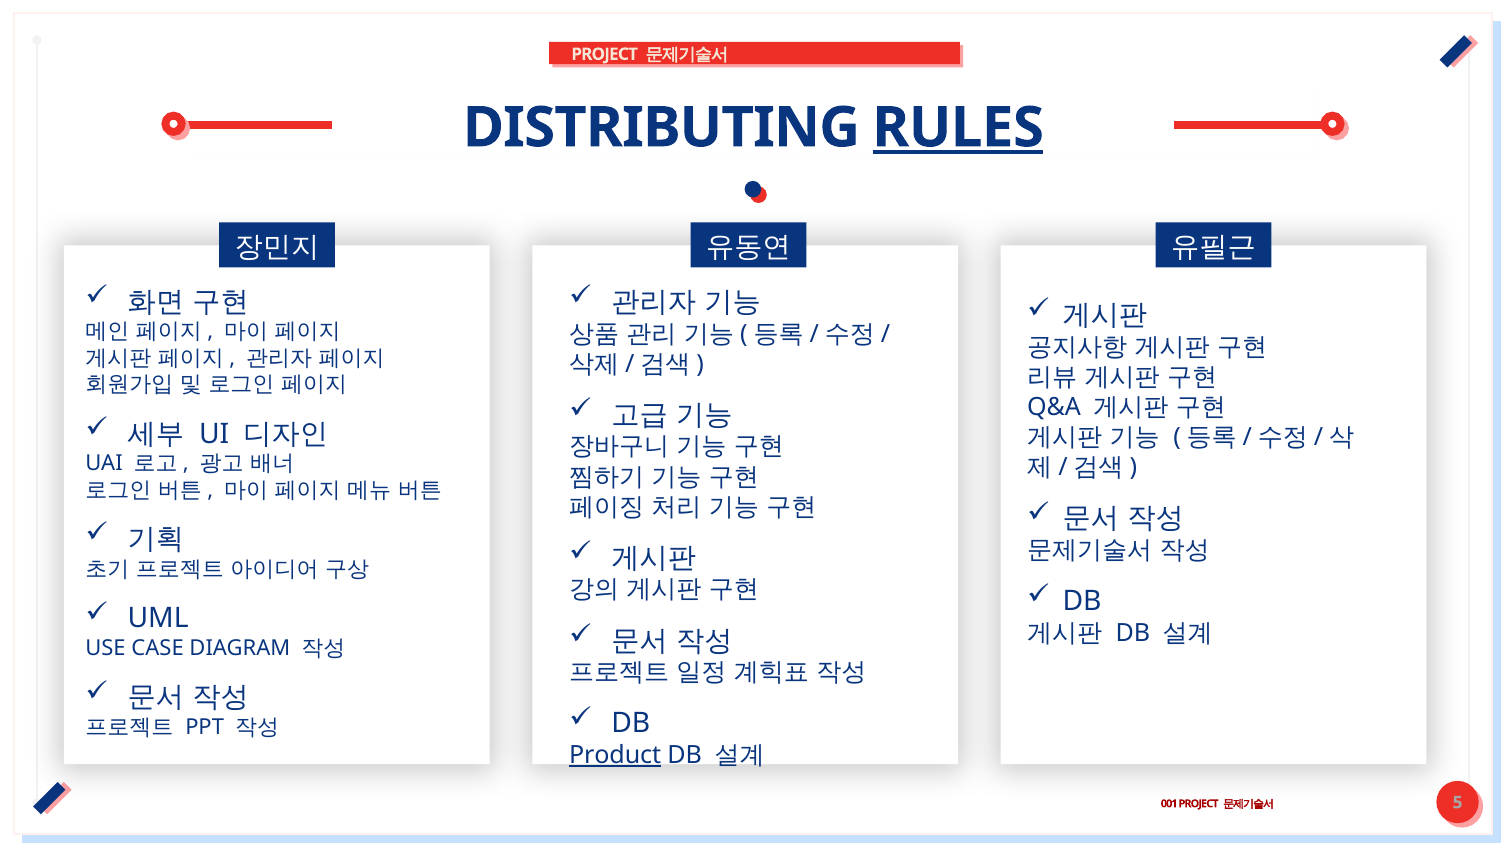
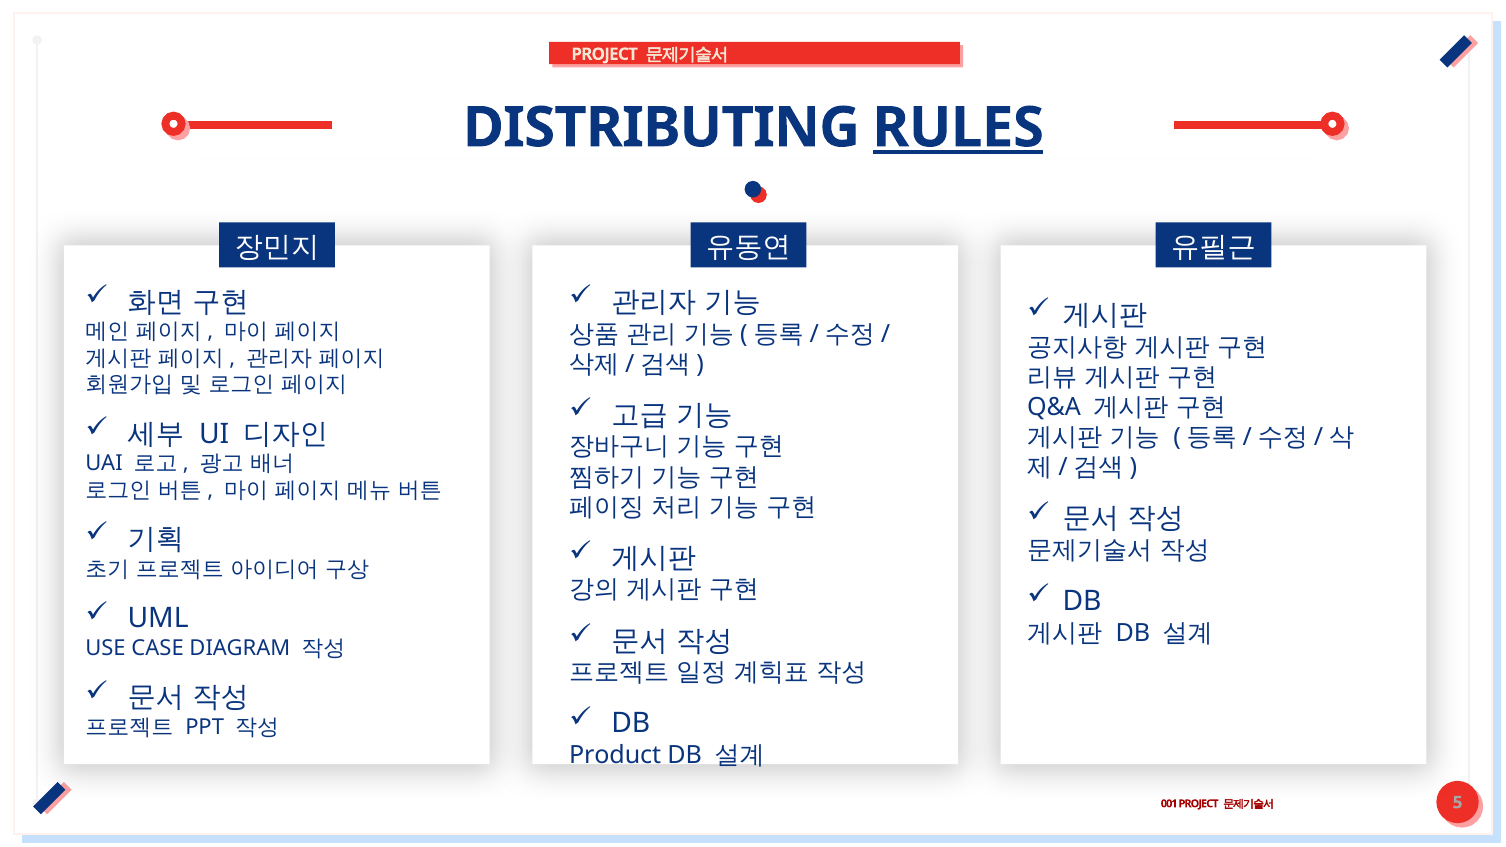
Product underline: present -> none
